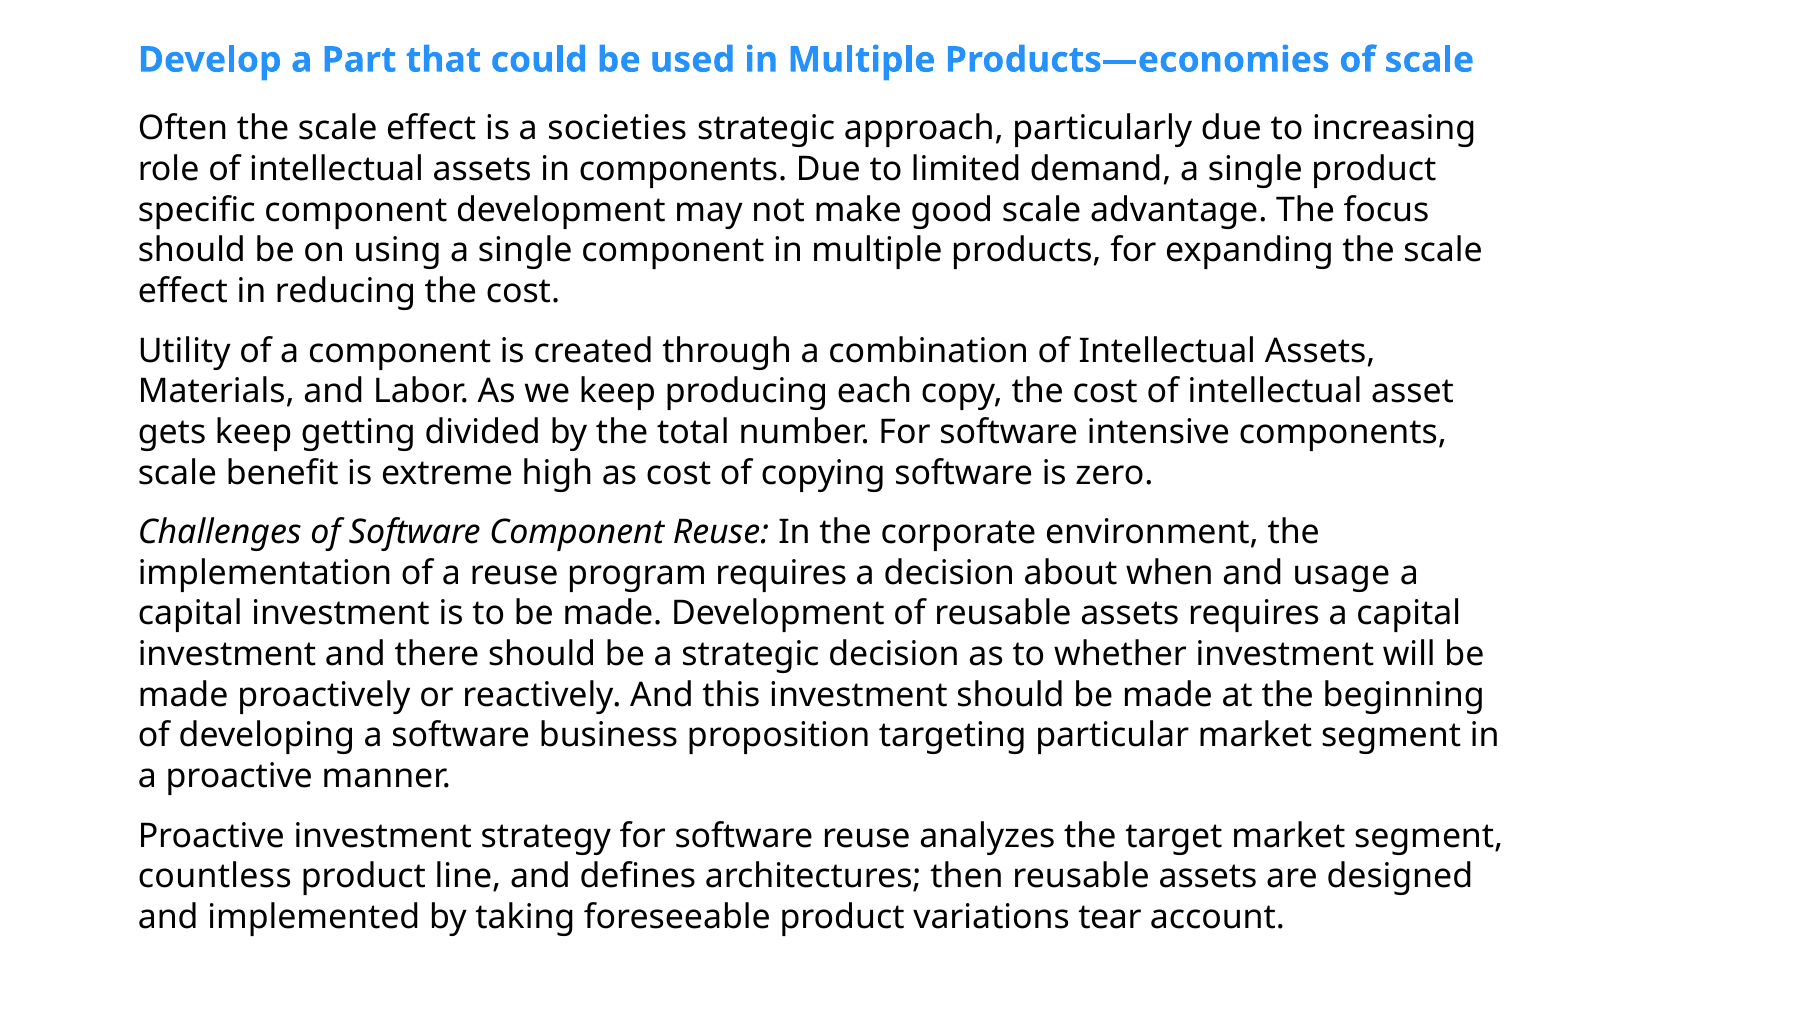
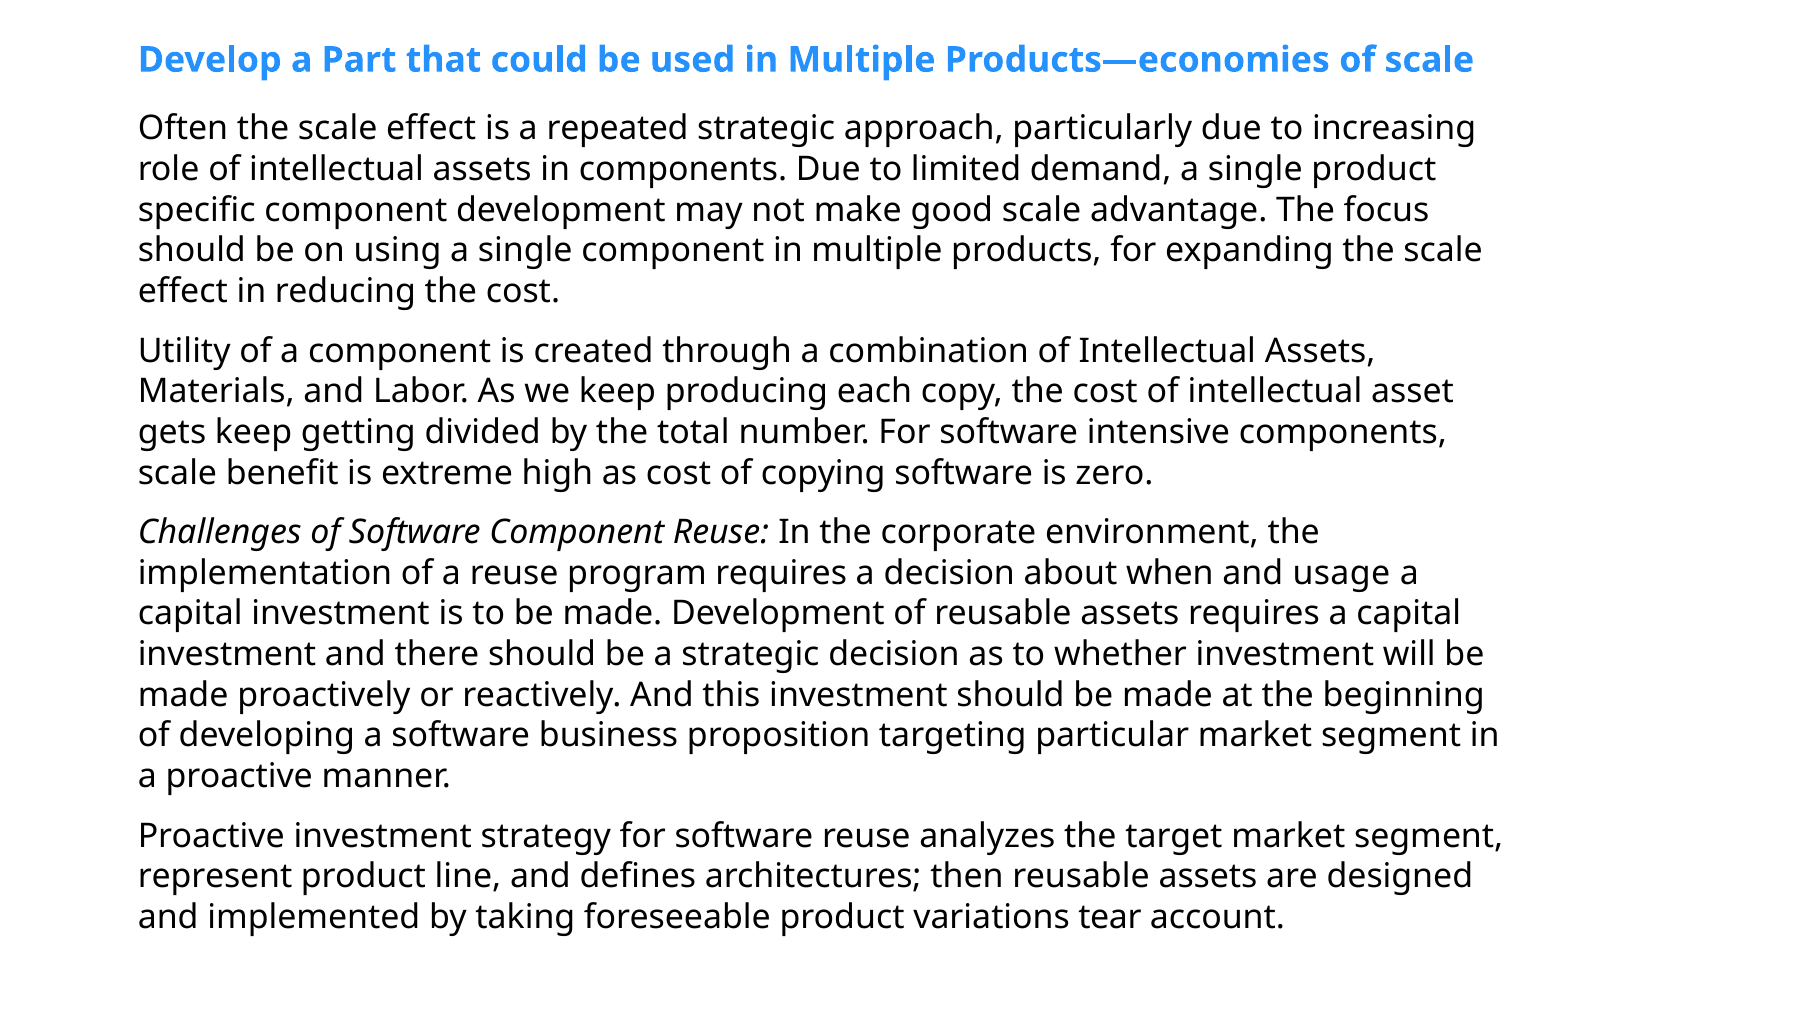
societies: societies -> repeated
countless: countless -> represent
